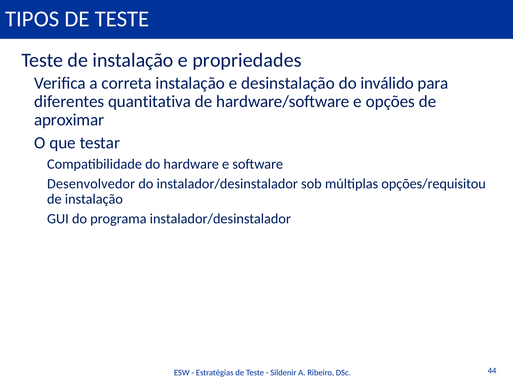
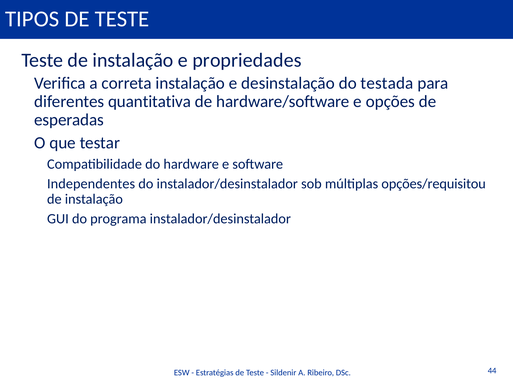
inválido: inválido -> testada
aproximar: aproximar -> esperadas
Desenvolvedor: Desenvolvedor -> Independentes
